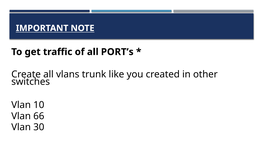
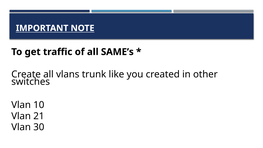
PORT’s: PORT’s -> SAME’s
66: 66 -> 21
